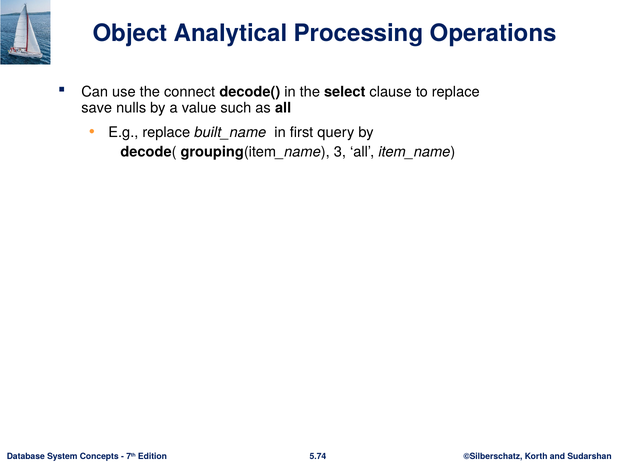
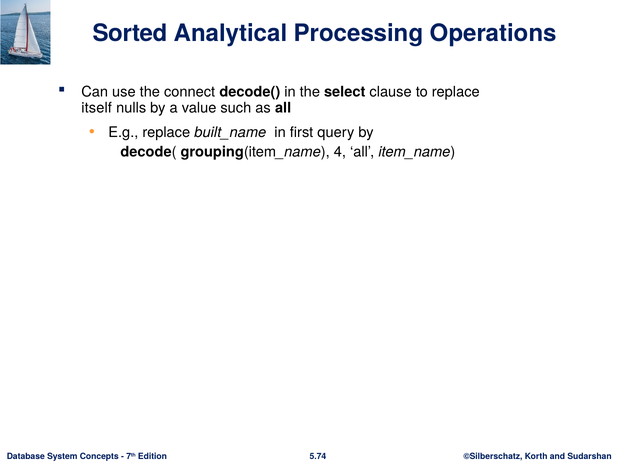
Object: Object -> Sorted
save: save -> itself
3: 3 -> 4
